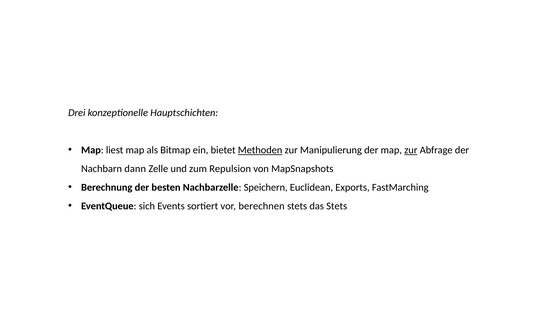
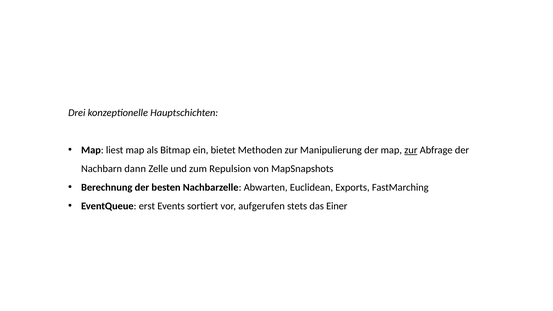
Methoden underline: present -> none
Speichern: Speichern -> Abwarten
sich: sich -> erst
berechnen: berechnen -> aufgerufen
das Stets: Stets -> Einer
